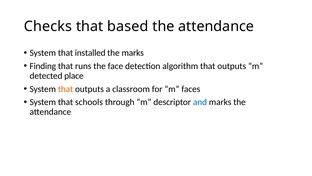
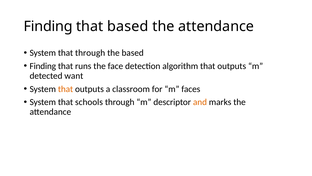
Checks at (48, 26): Checks -> Finding
that installed: installed -> through
the marks: marks -> based
place: place -> want
and colour: blue -> orange
